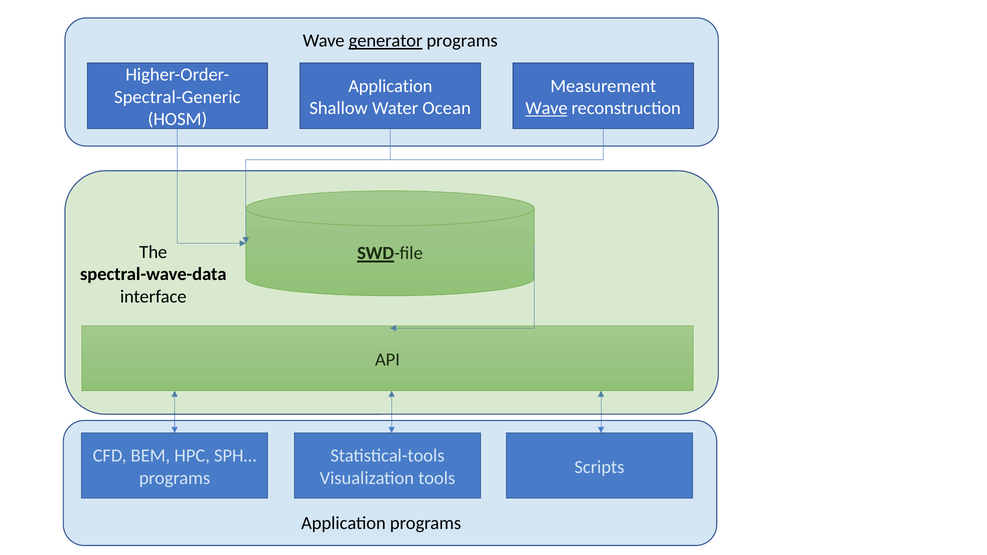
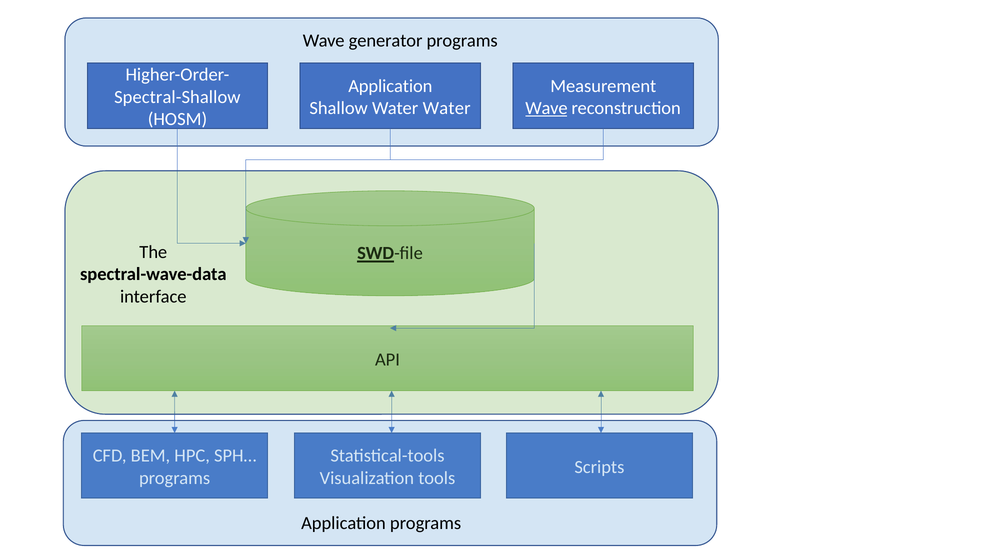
generator underline: present -> none
Spectral-Generic: Spectral-Generic -> Spectral-Shallow
Water Ocean: Ocean -> Water
